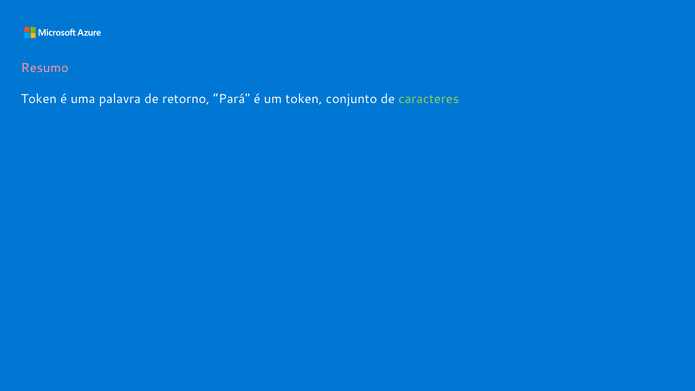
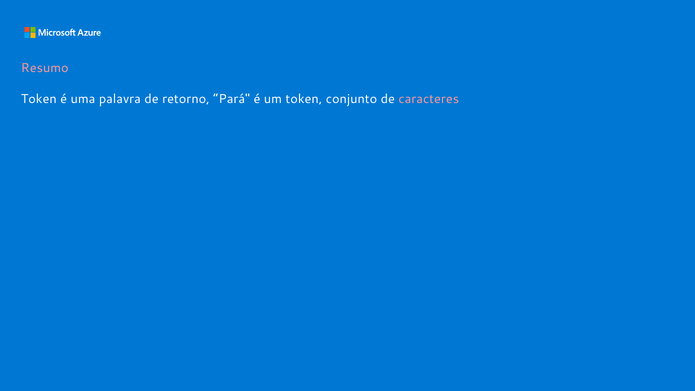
caracteres colour: light green -> pink
